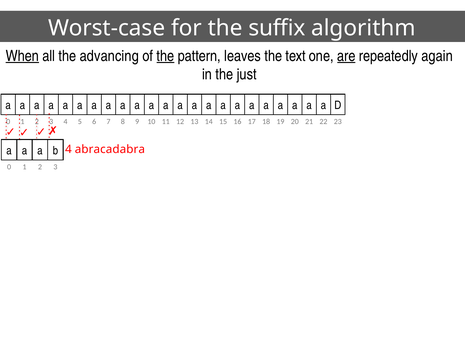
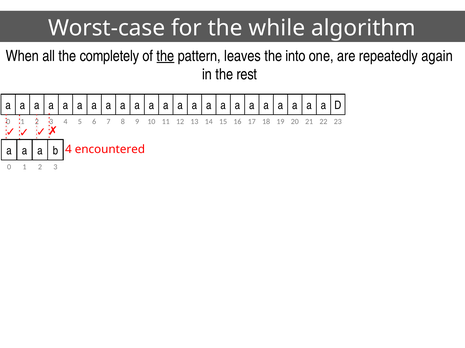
suffix: suffix -> while
When underline: present -> none
advancing: advancing -> completely
text: text -> into
are underline: present -> none
just: just -> rest
abracadabra: abracadabra -> encountered
